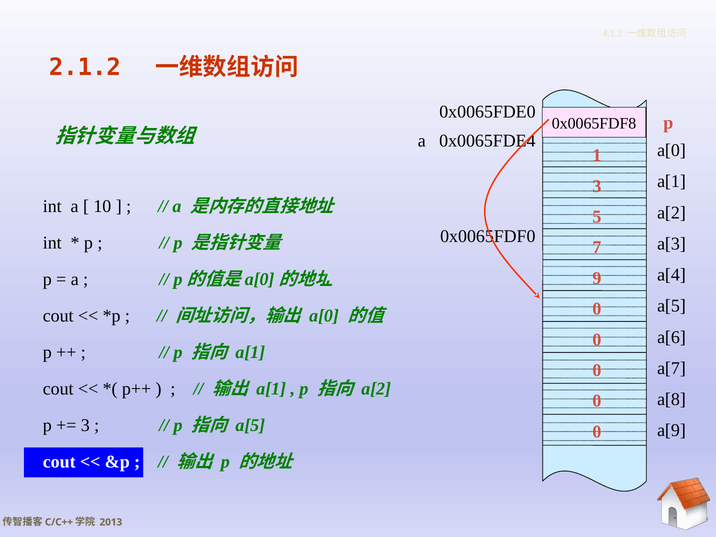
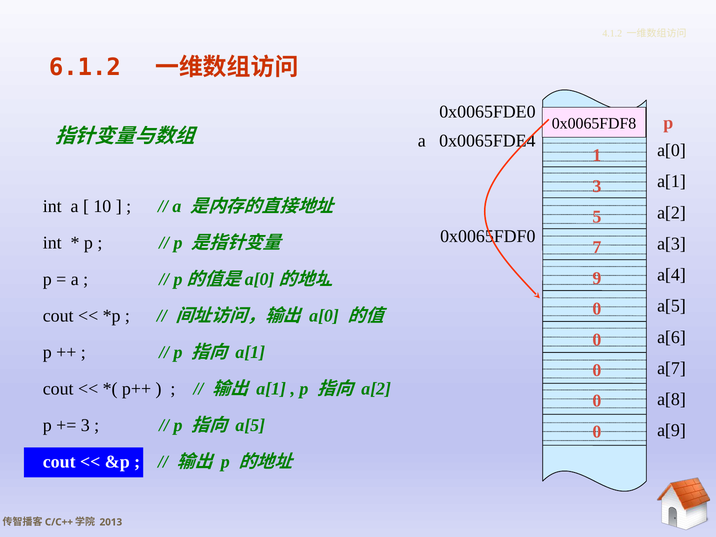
2.1.2: 2.1.2 -> 6.1.2
